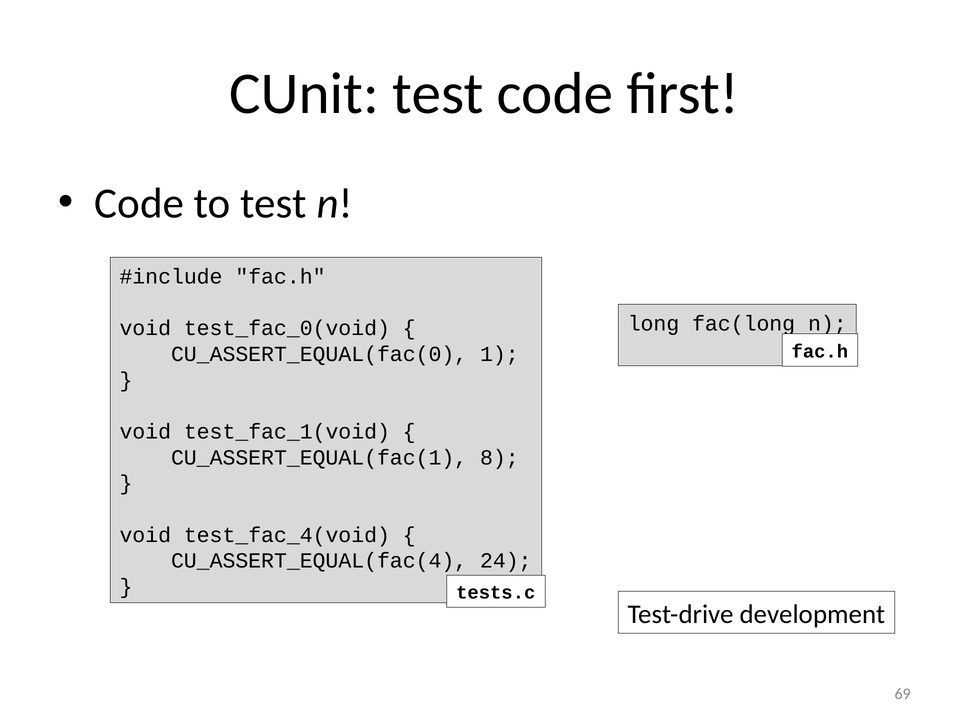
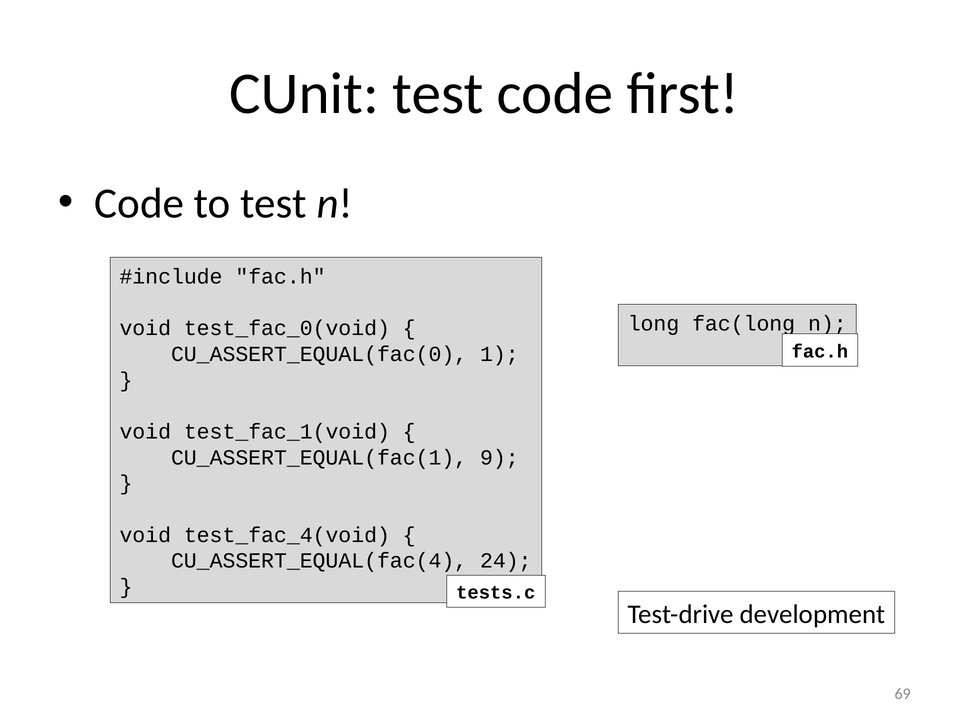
8: 8 -> 9
